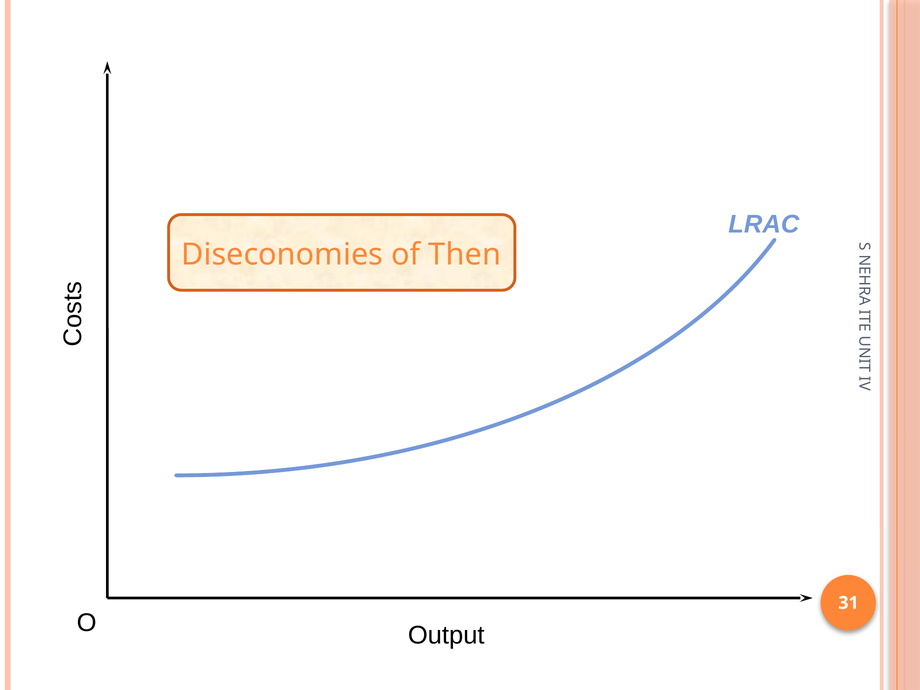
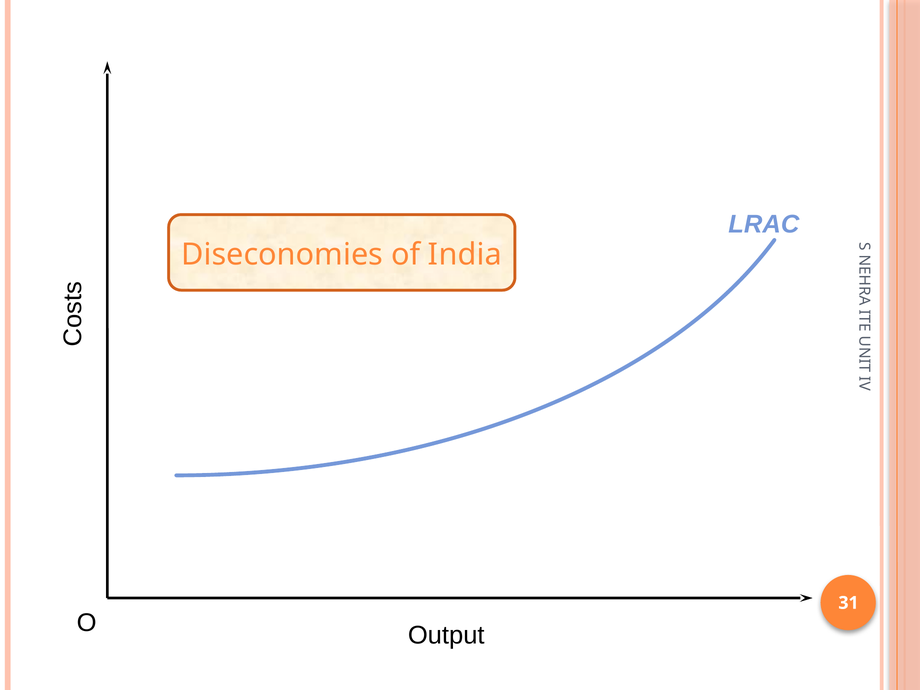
Then: Then -> India
